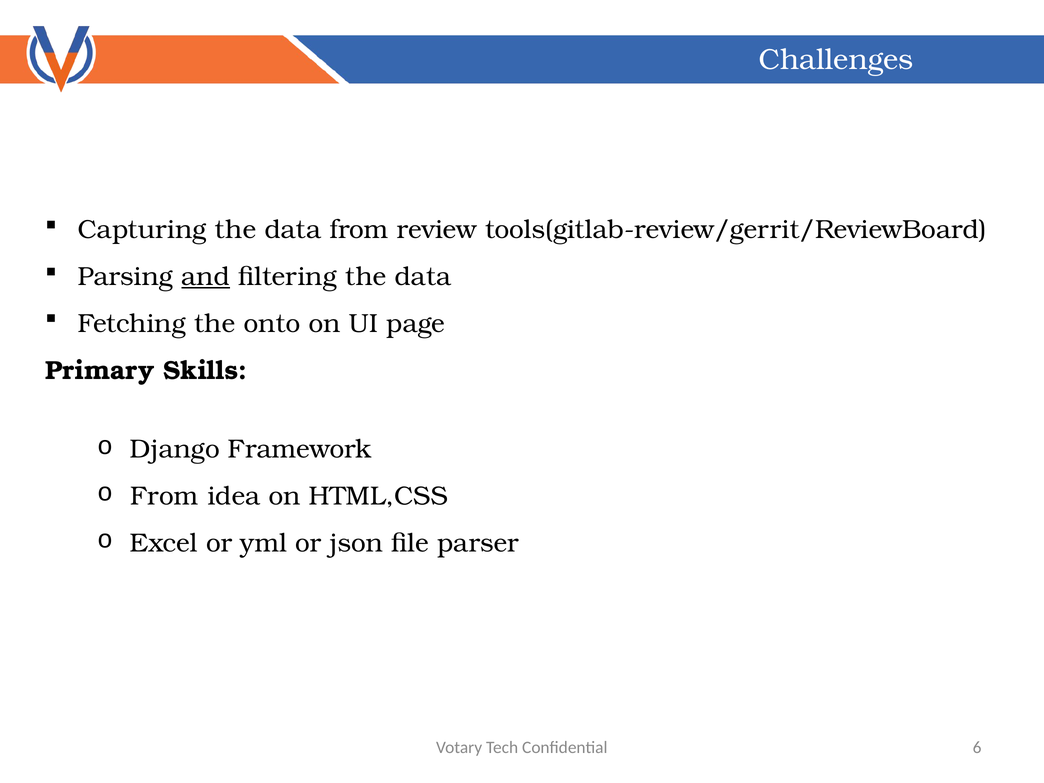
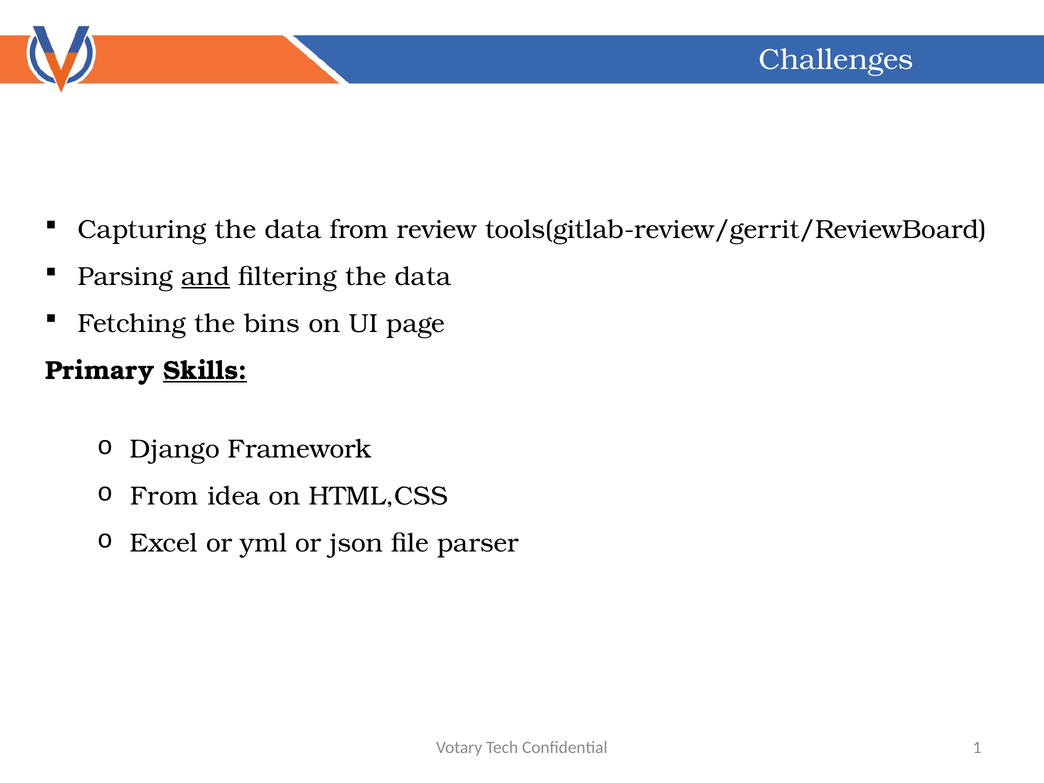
onto: onto -> bins
Skills underline: none -> present
6: 6 -> 1
